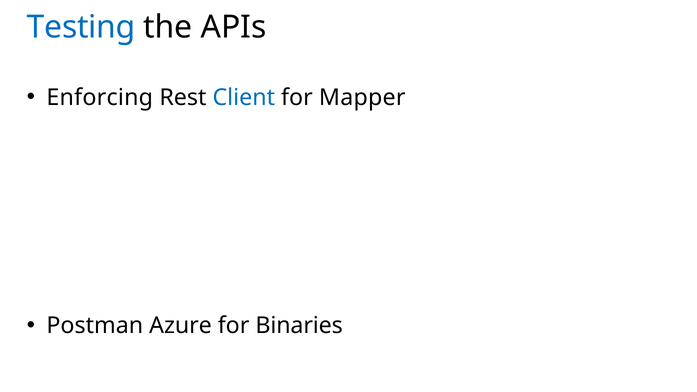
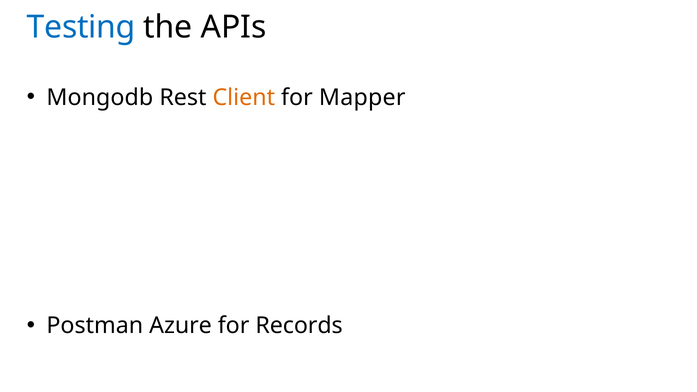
Enforcing: Enforcing -> Mongodb
Client colour: blue -> orange
Binaries: Binaries -> Records
